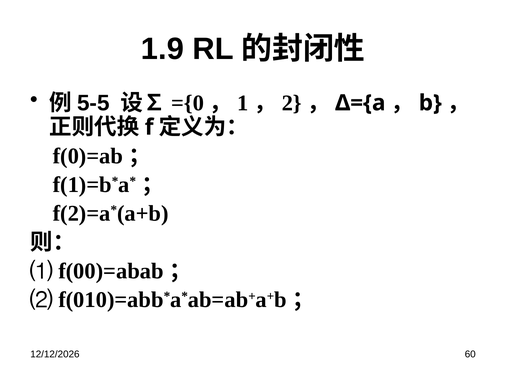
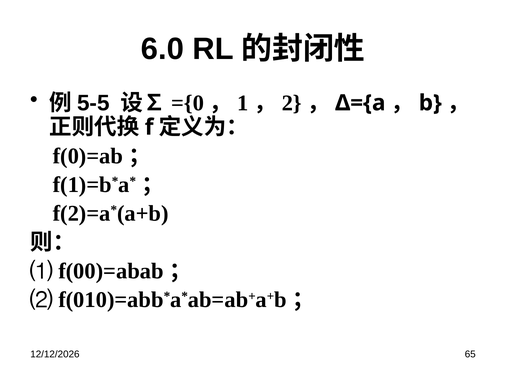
1.9: 1.9 -> 6.0
60: 60 -> 65
